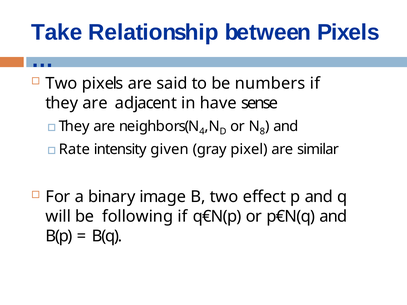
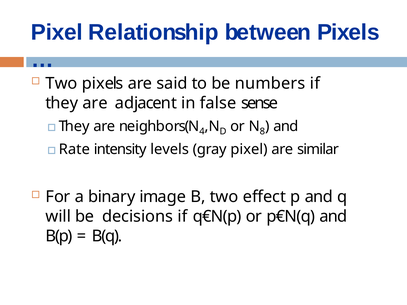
Take at (57, 33): Take -> Pixel
have: have -> false
given: given -> levels
following: following -> decisions
